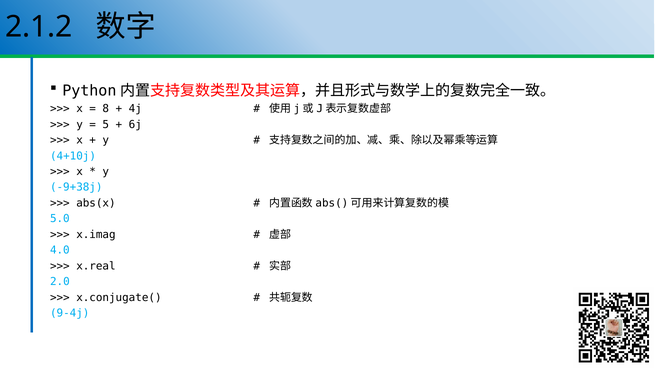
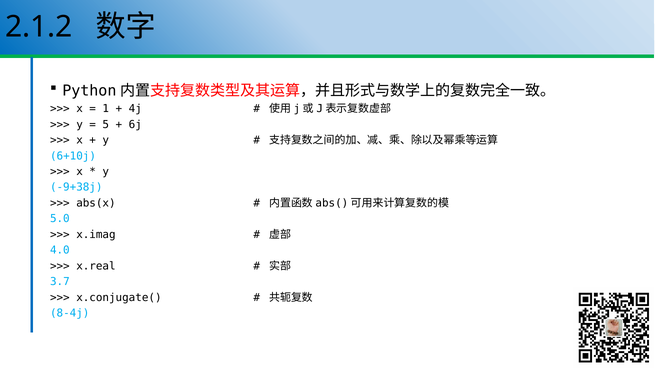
8: 8 -> 1
4+10j: 4+10j -> 6+10j
2.0: 2.0 -> 3.7
9-4j: 9-4j -> 8-4j
